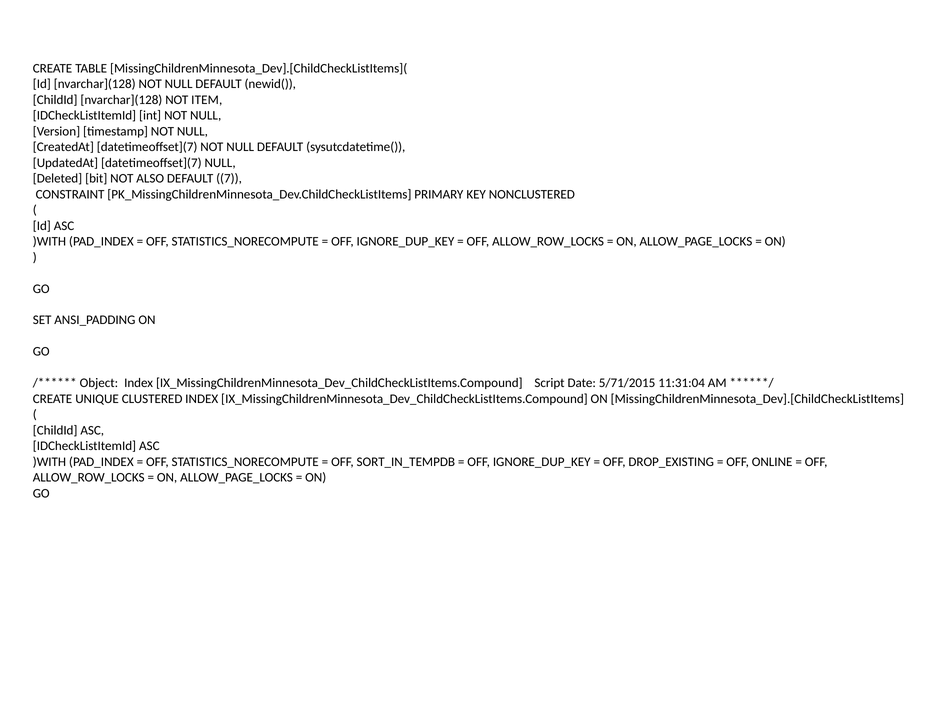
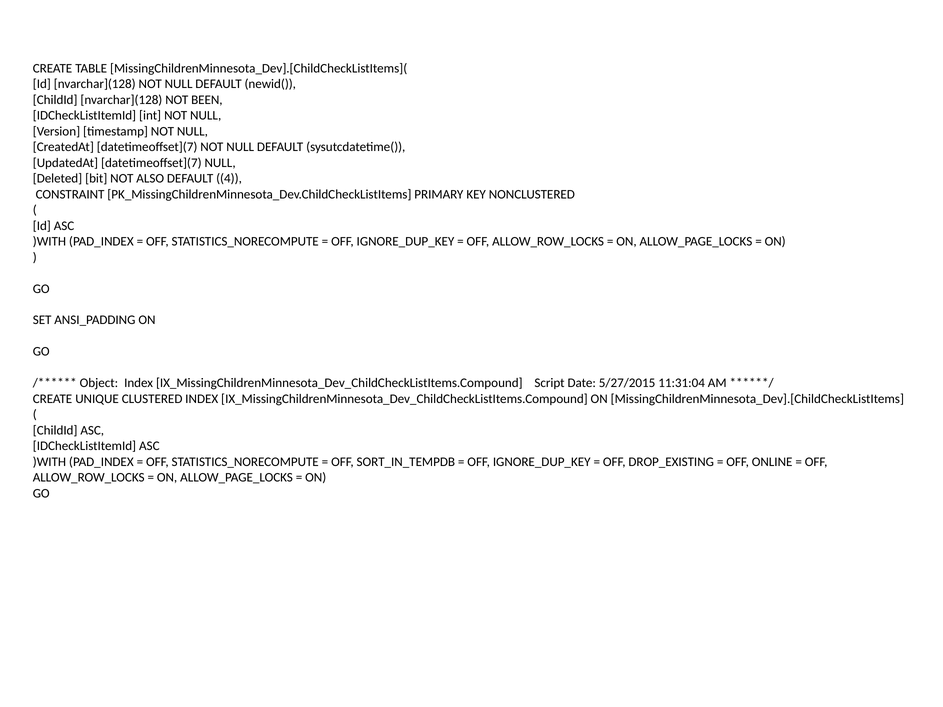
ITEM: ITEM -> BEEN
7: 7 -> 4
5/71/2015: 5/71/2015 -> 5/27/2015
